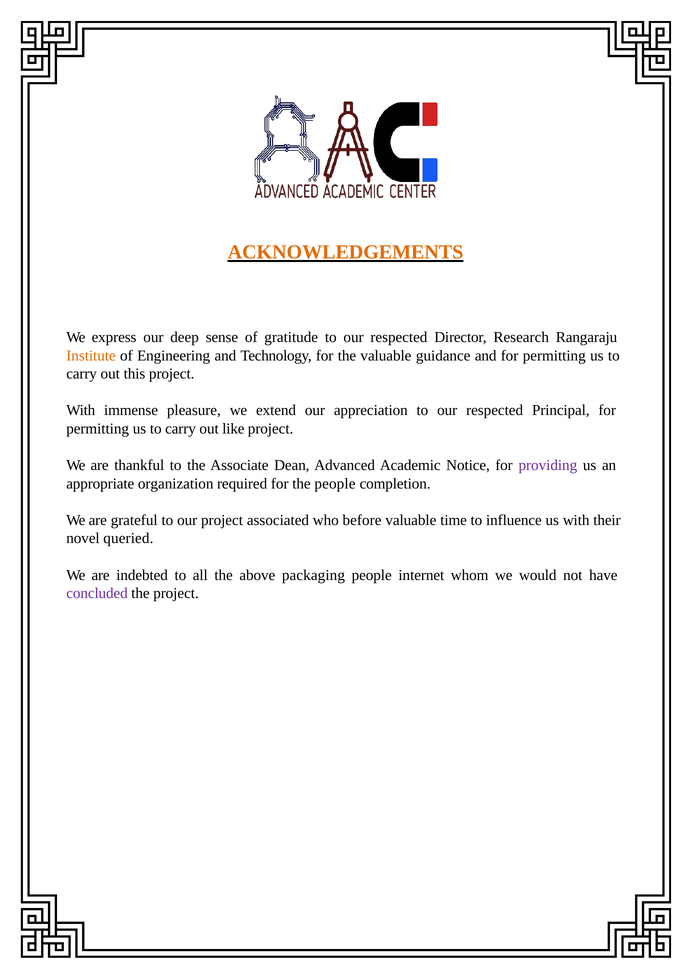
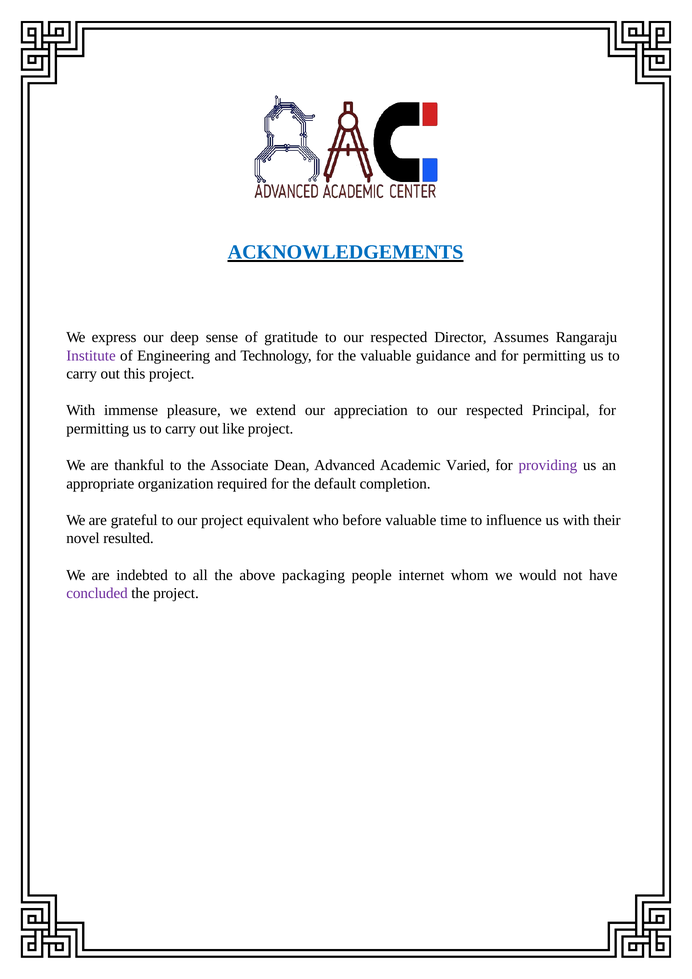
ACKNOWLEDGEMENTS colour: orange -> blue
Research: Research -> Assumes
Institute colour: orange -> purple
Notice: Notice -> Varied
the people: people -> default
associated: associated -> equivalent
queried: queried -> resulted
